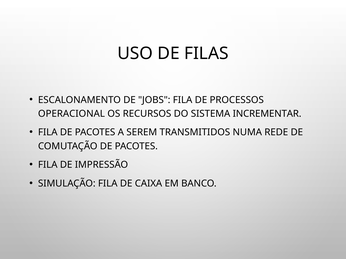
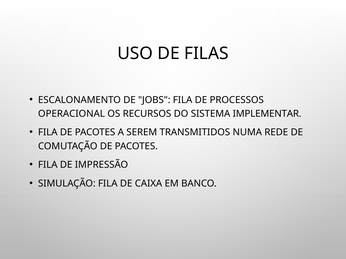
INCREMENTAR: INCREMENTAR -> IMPLEMENTAR
